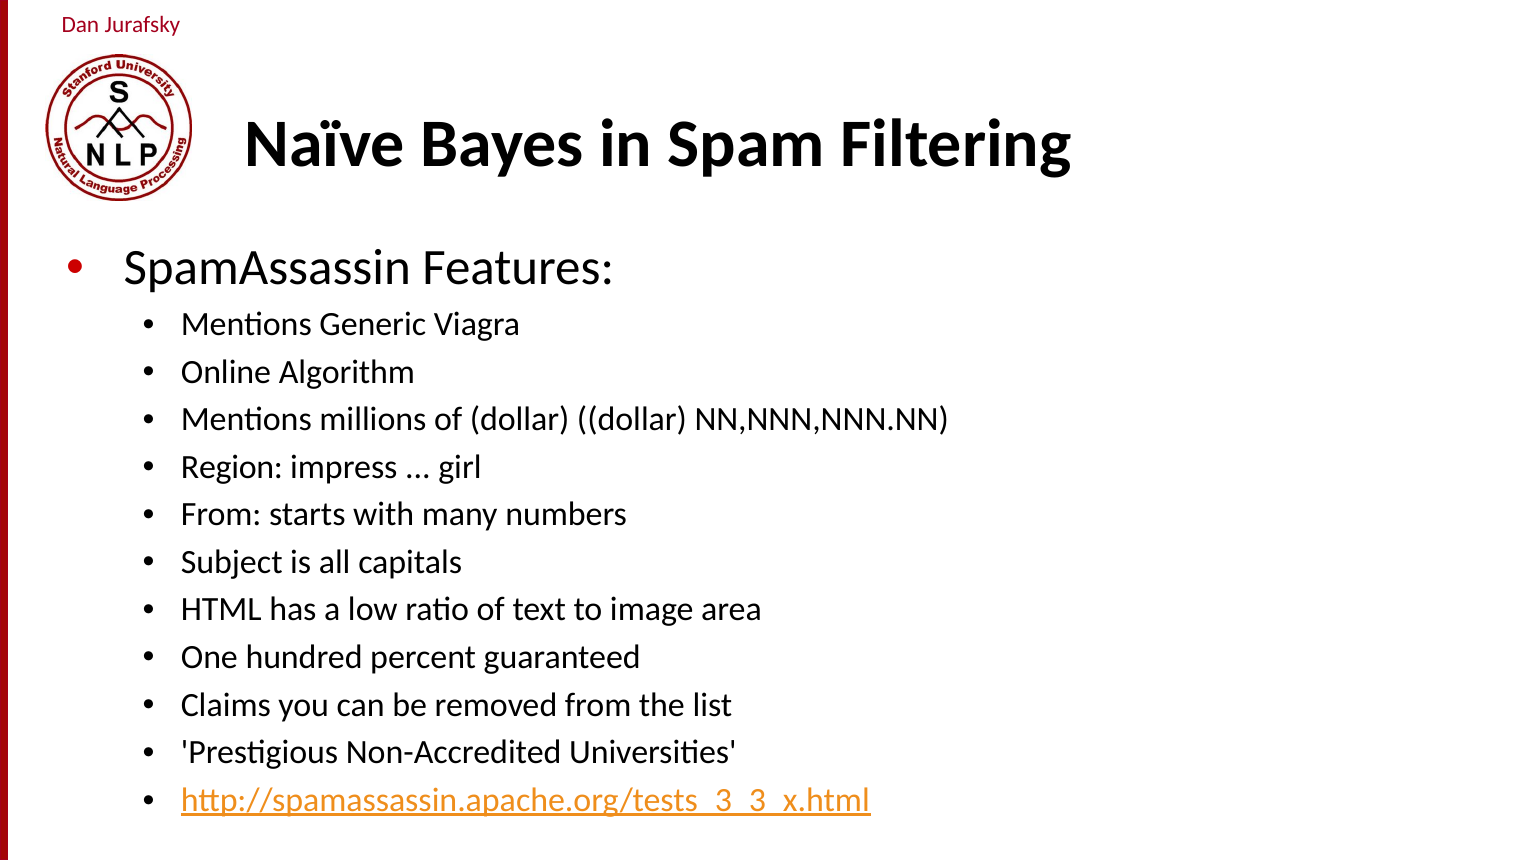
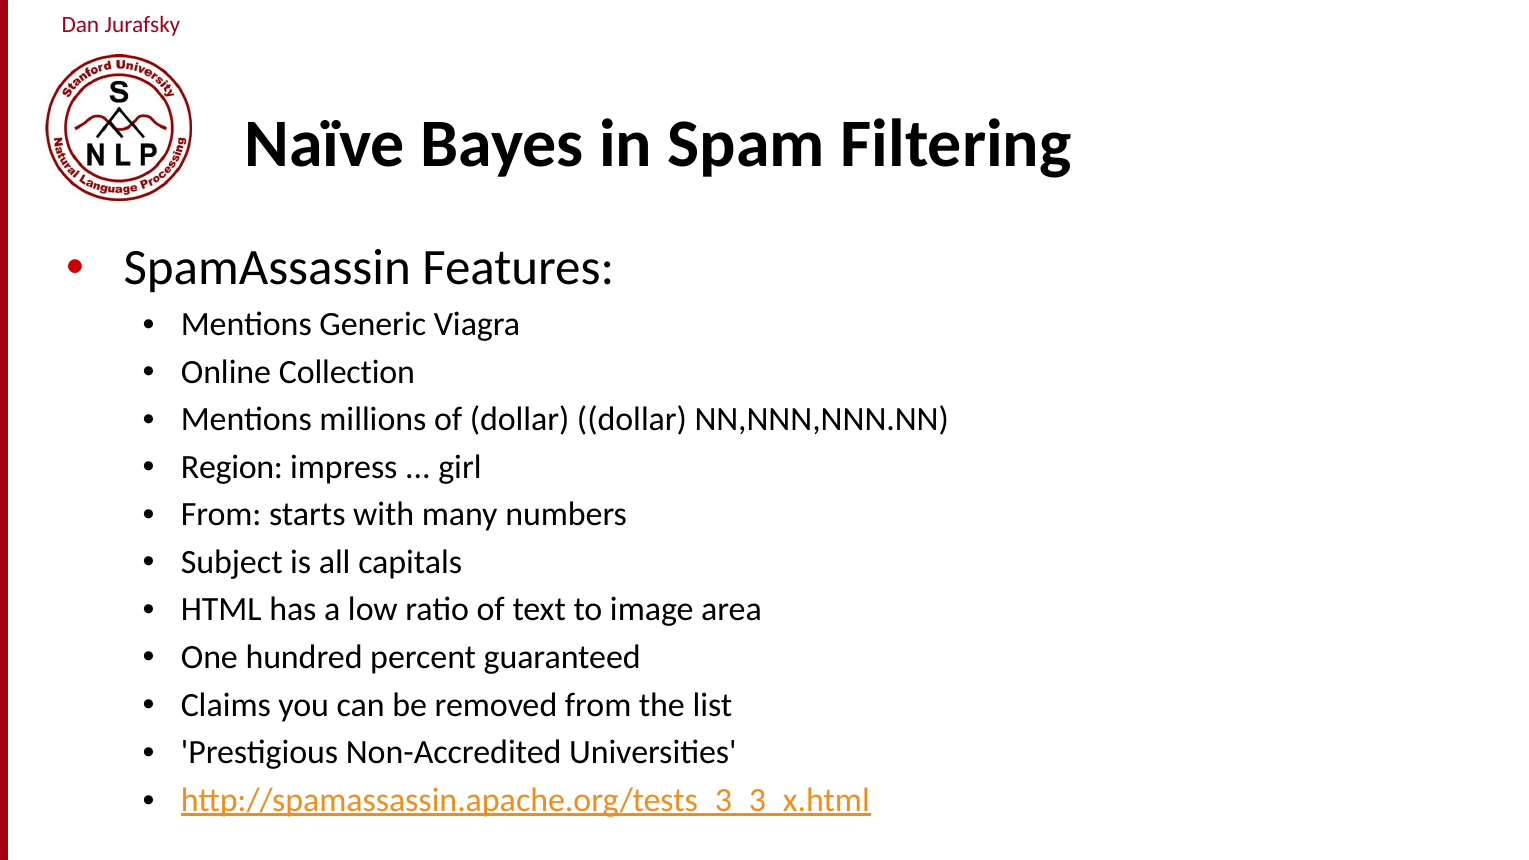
Algorithm: Algorithm -> Collection
